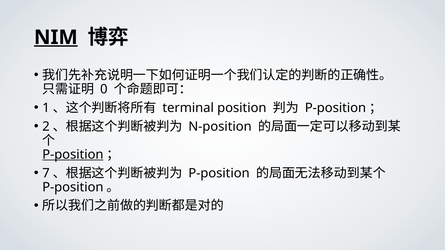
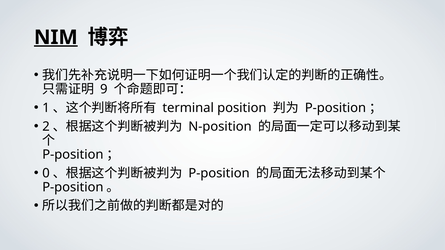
0: 0 -> 9
P-position at (73, 155) underline: present -> none
7: 7 -> 0
